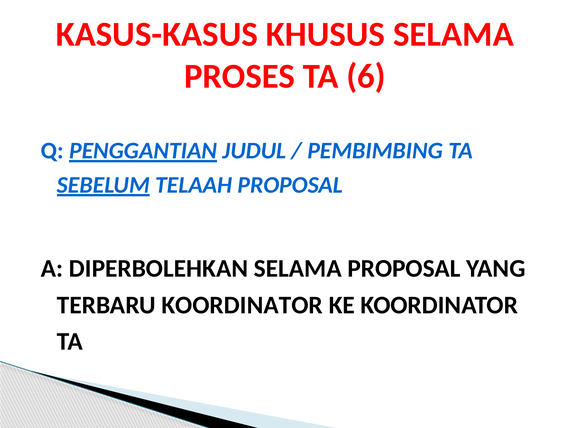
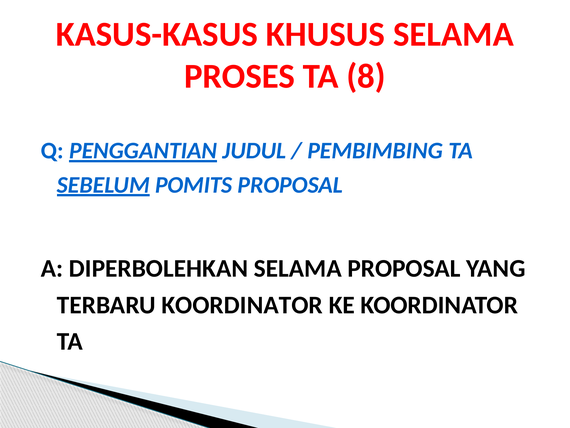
6: 6 -> 8
TELAAH: TELAAH -> POMITS
